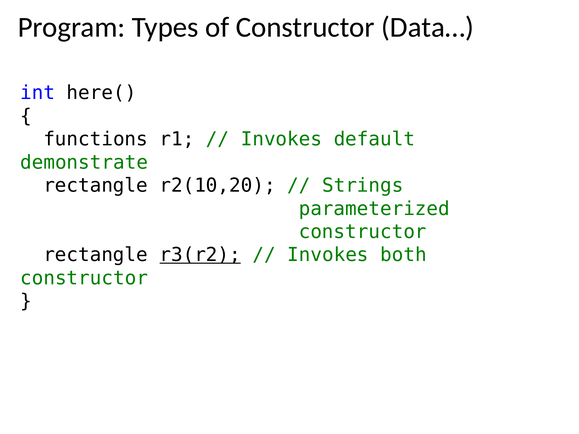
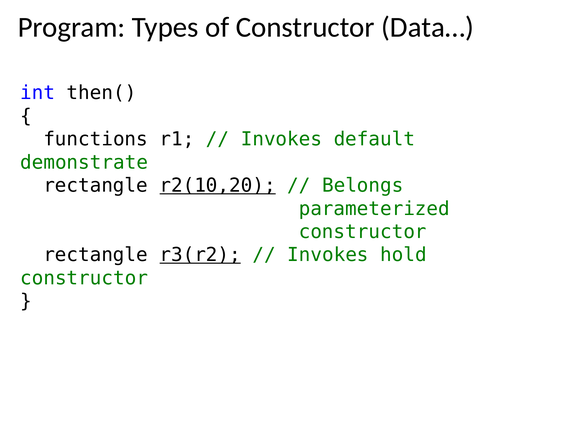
here(: here( -> then(
r2(10,20 underline: none -> present
Strings: Strings -> Belongs
both: both -> hold
